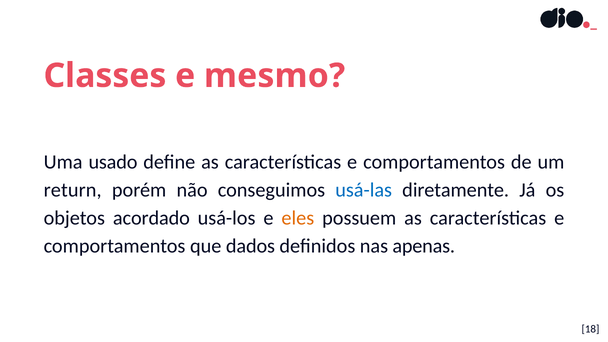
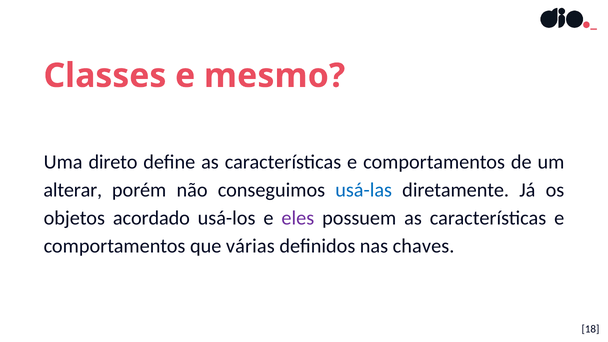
usado: usado -> direto
return: return -> alterar
eles colour: orange -> purple
dados: dados -> várias
apenas: apenas -> chaves
